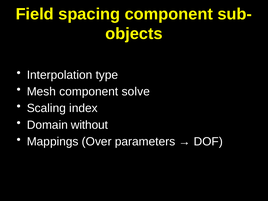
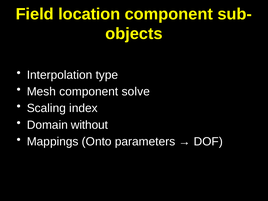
spacing: spacing -> location
Over: Over -> Onto
